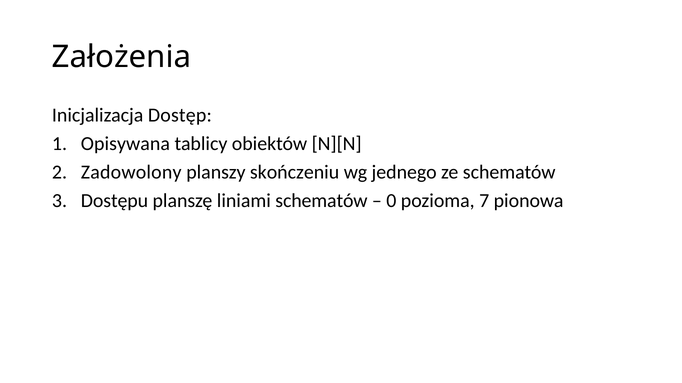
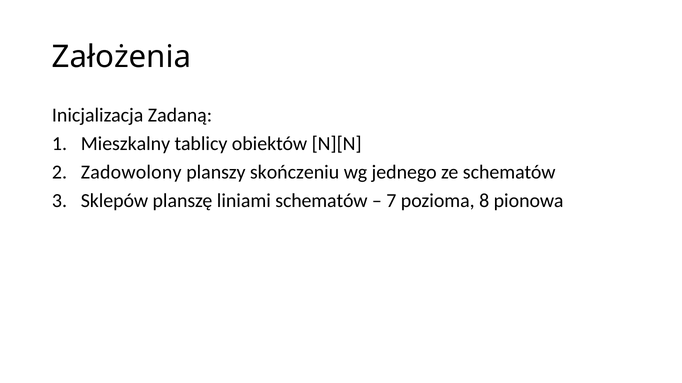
Dostęp: Dostęp -> Zadaną
Opisywana: Opisywana -> Mieszkalny
Dostępu: Dostępu -> Sklepów
0: 0 -> 7
7: 7 -> 8
